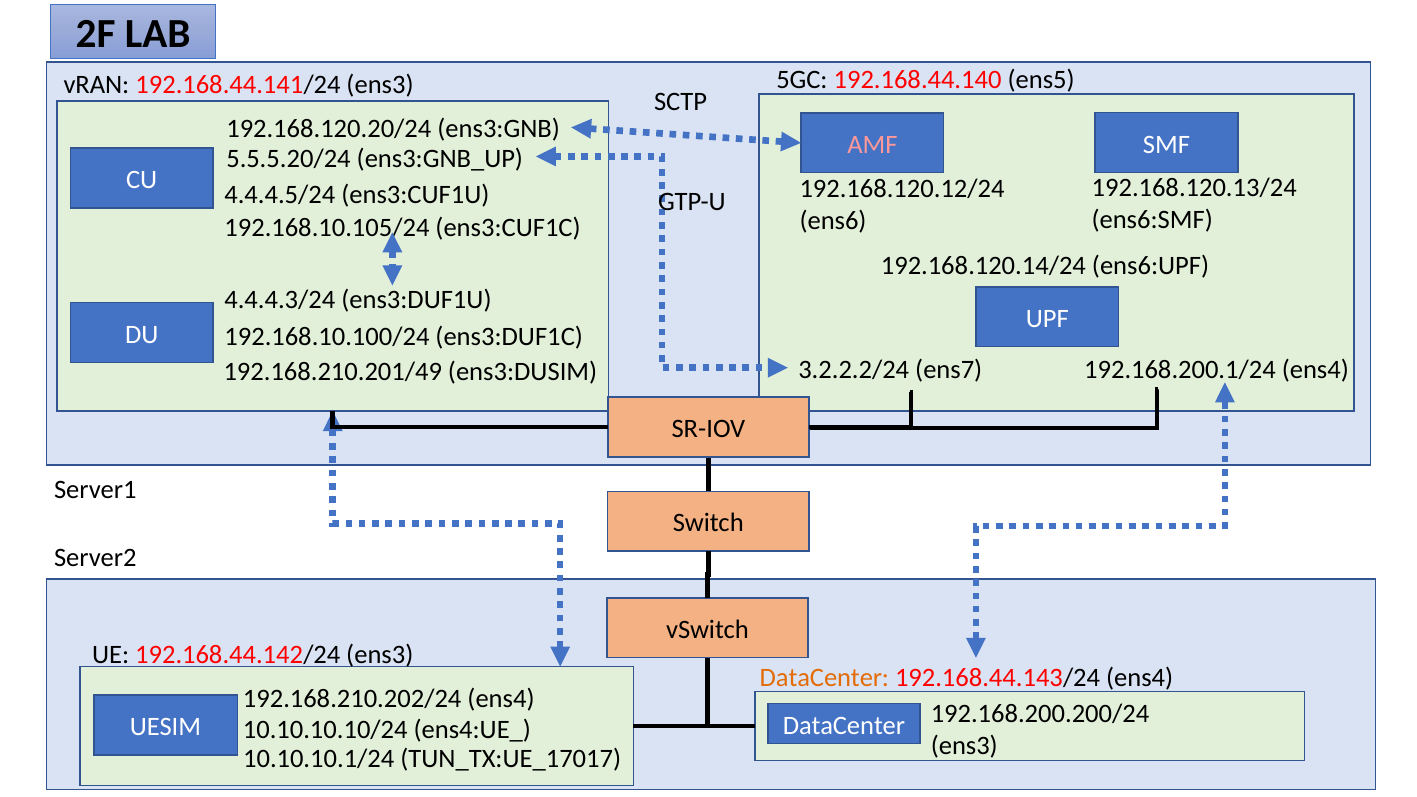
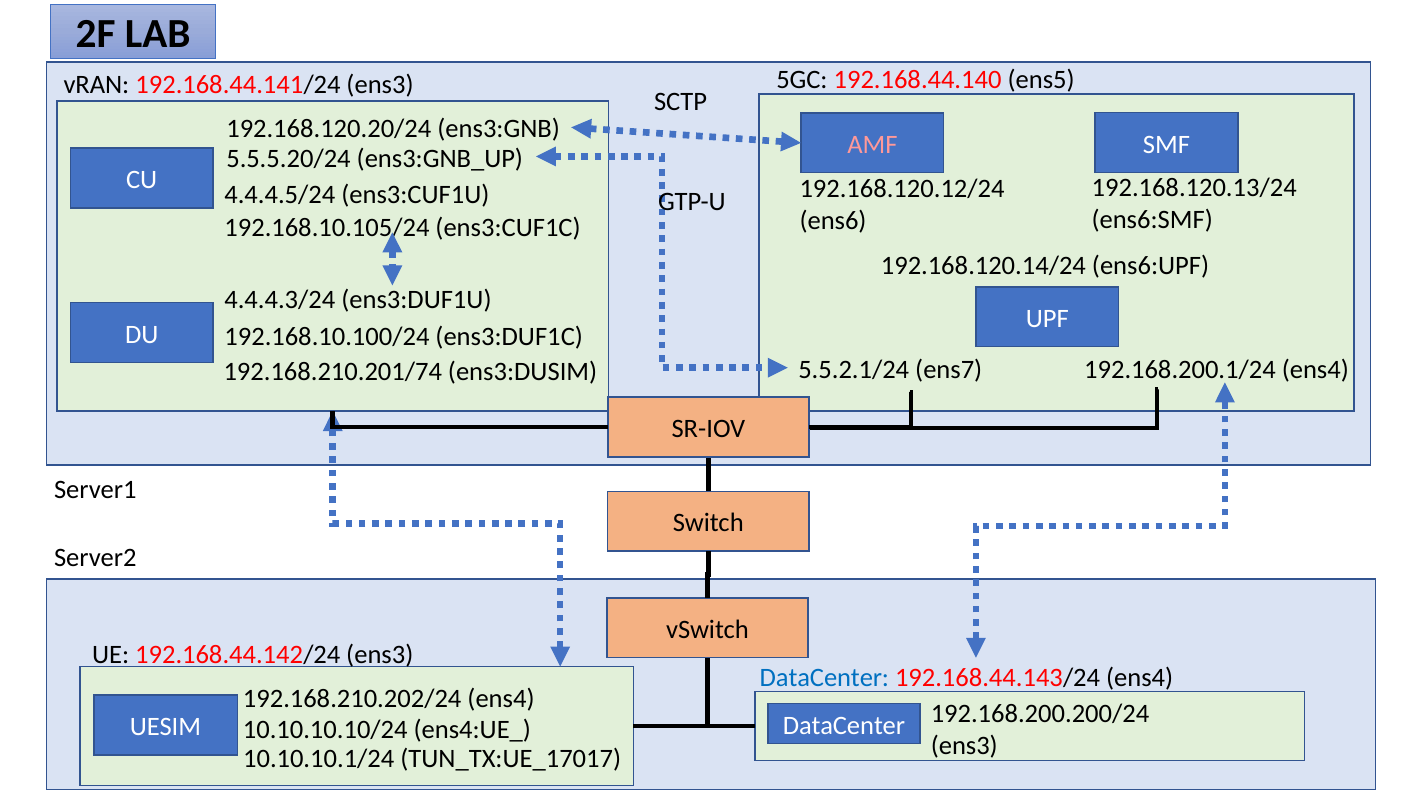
3.2.2.2/24: 3.2.2.2/24 -> 5.5.2.1/24
192.168.210.201/49: 192.168.210.201/49 -> 192.168.210.201/74
DataCenter at (824, 678) colour: orange -> blue
